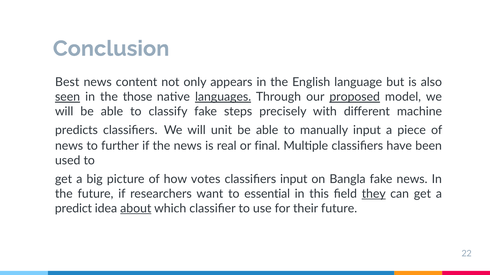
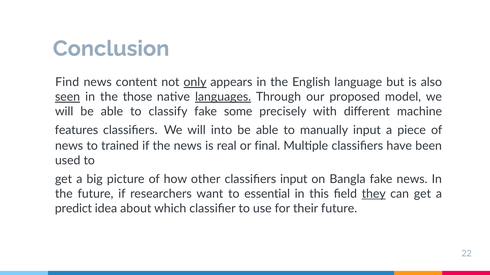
Best: Best -> Find
only underline: none -> present
proposed underline: present -> none
steps: steps -> some
predicts: predicts -> features
unit: unit -> into
further: further -> trained
votes: votes -> other
about underline: present -> none
